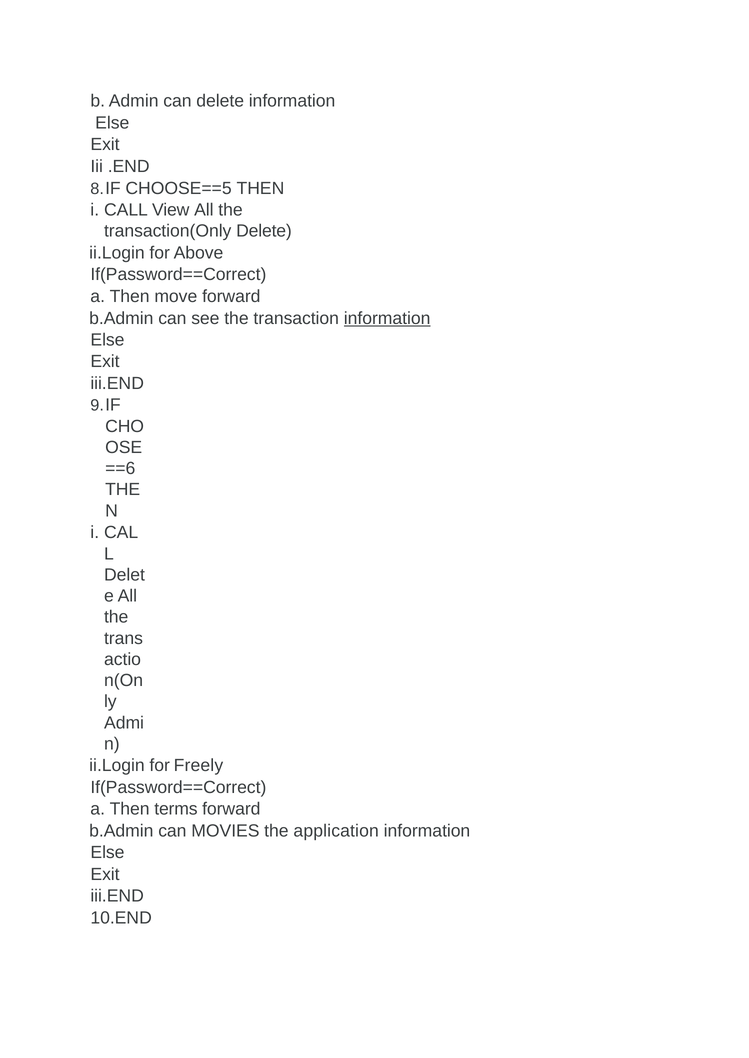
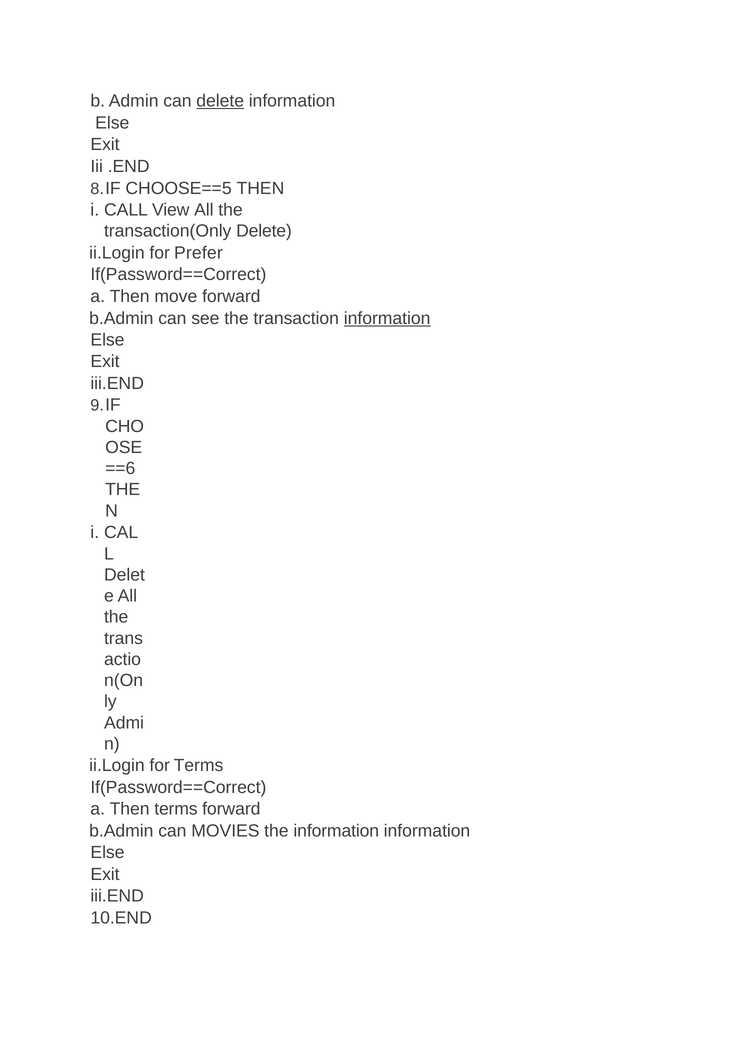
delete at (220, 101) underline: none -> present
Above: Above -> Prefer
for Freely: Freely -> Terms
the application: application -> information
